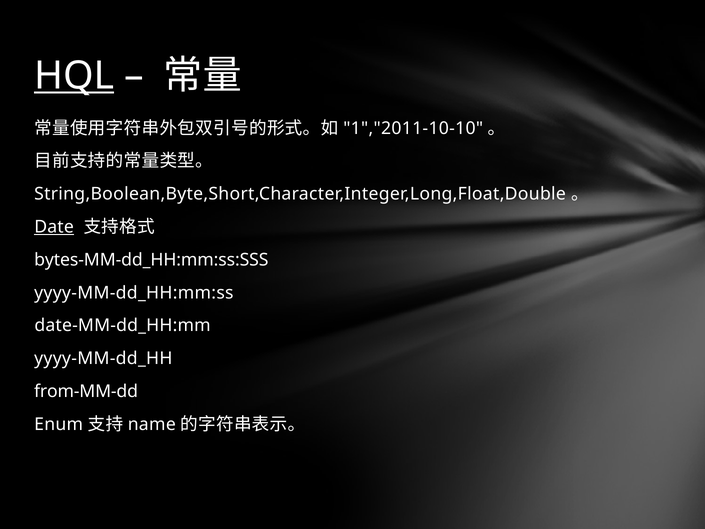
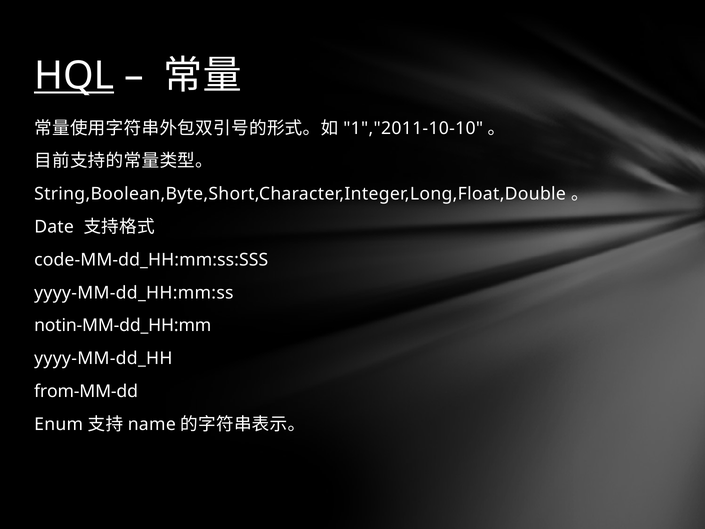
Date underline: present -> none
bytes-MM-dd_HH:mm:ss:SSS: bytes-MM-dd_HH:mm:ss:SSS -> code-MM-dd_HH:mm:ss:SSS
date-MM-dd_HH:mm: date-MM-dd_HH:mm -> notin-MM-dd_HH:mm
